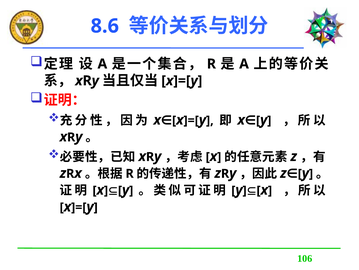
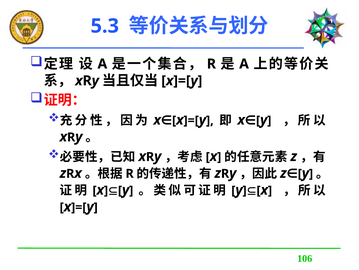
8.6: 8.6 -> 5.3
